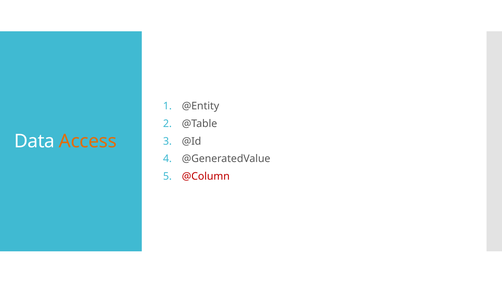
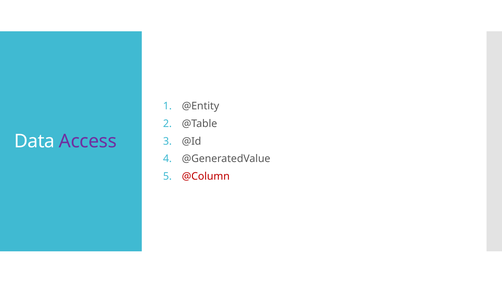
Access colour: orange -> purple
